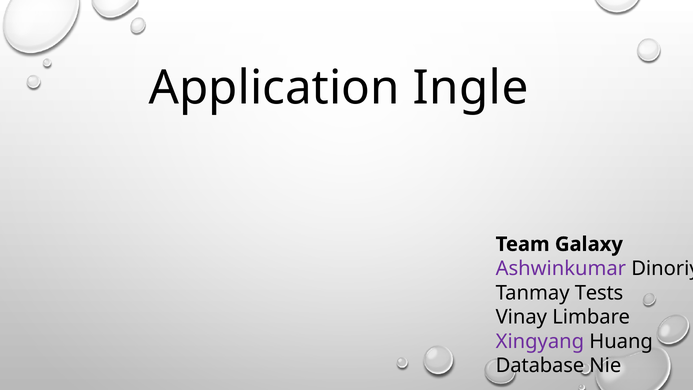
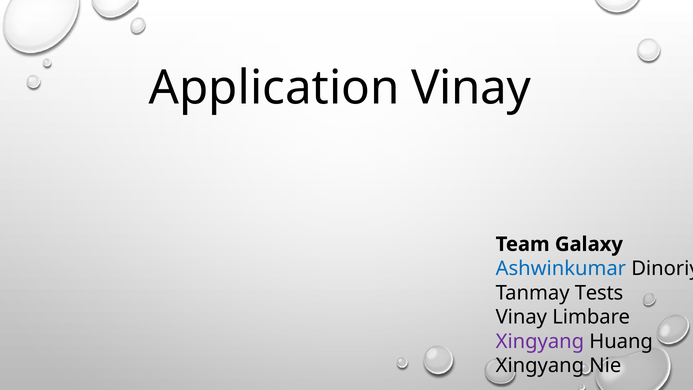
Application Ingle: Ingle -> Vinay
Ashwinkumar colour: purple -> blue
Database at (540, 365): Database -> Xingyang
